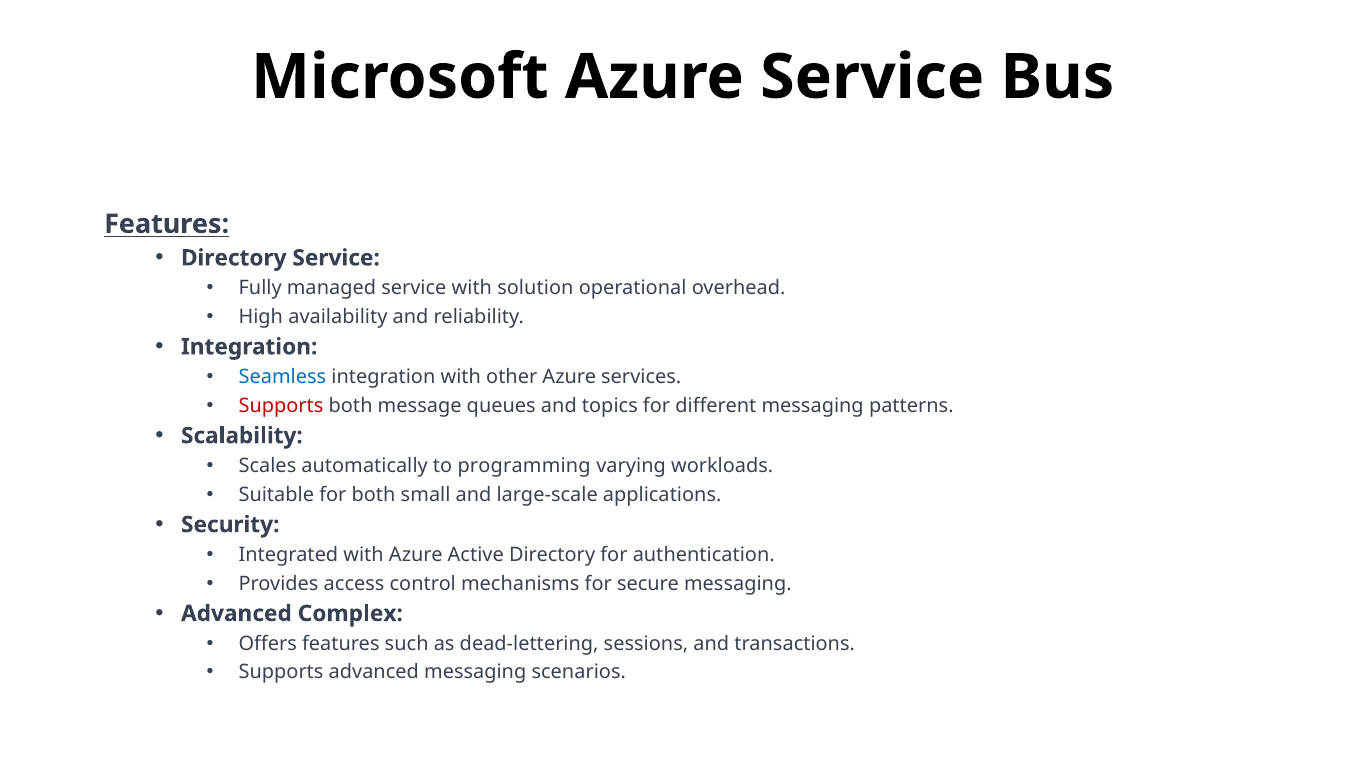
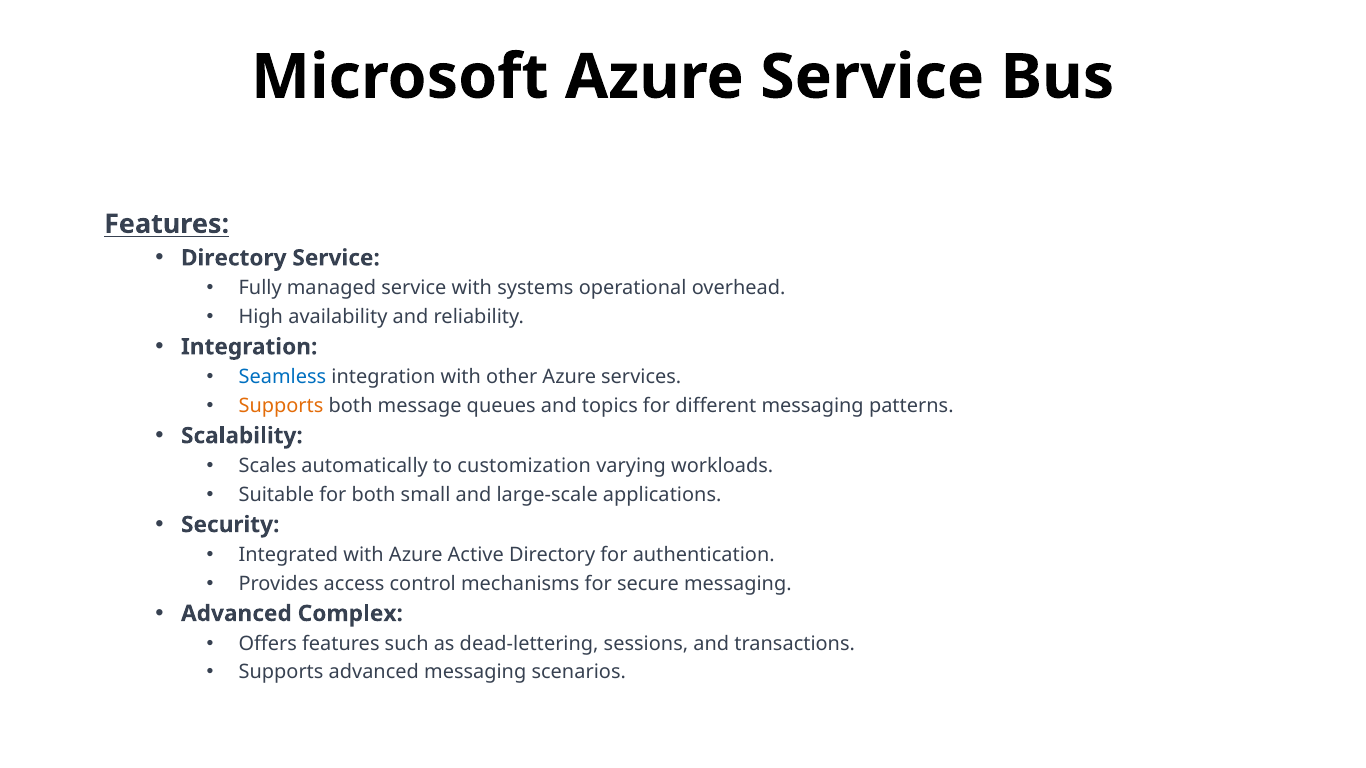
solution: solution -> systems
Supports at (281, 406) colour: red -> orange
programming: programming -> customization
